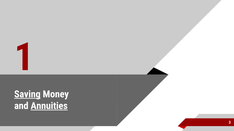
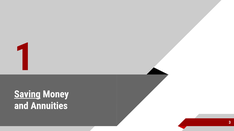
Annuities underline: present -> none
